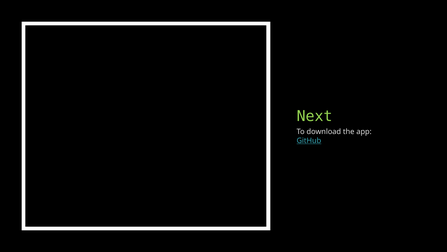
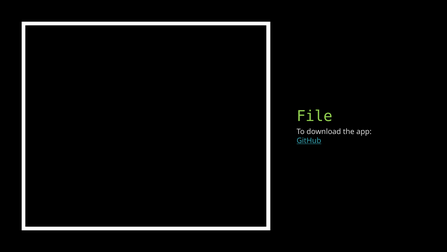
Next: Next -> File
